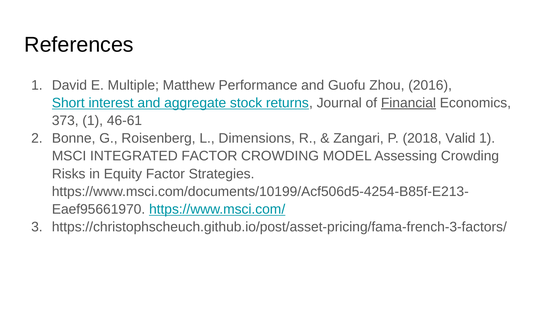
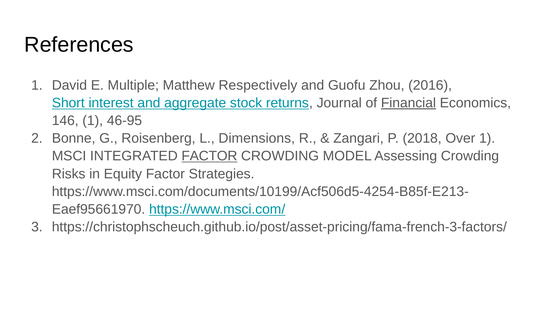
Performance: Performance -> Respectively
373: 373 -> 146
46-61: 46-61 -> 46-95
Valid: Valid -> Over
FACTOR at (209, 156) underline: none -> present
